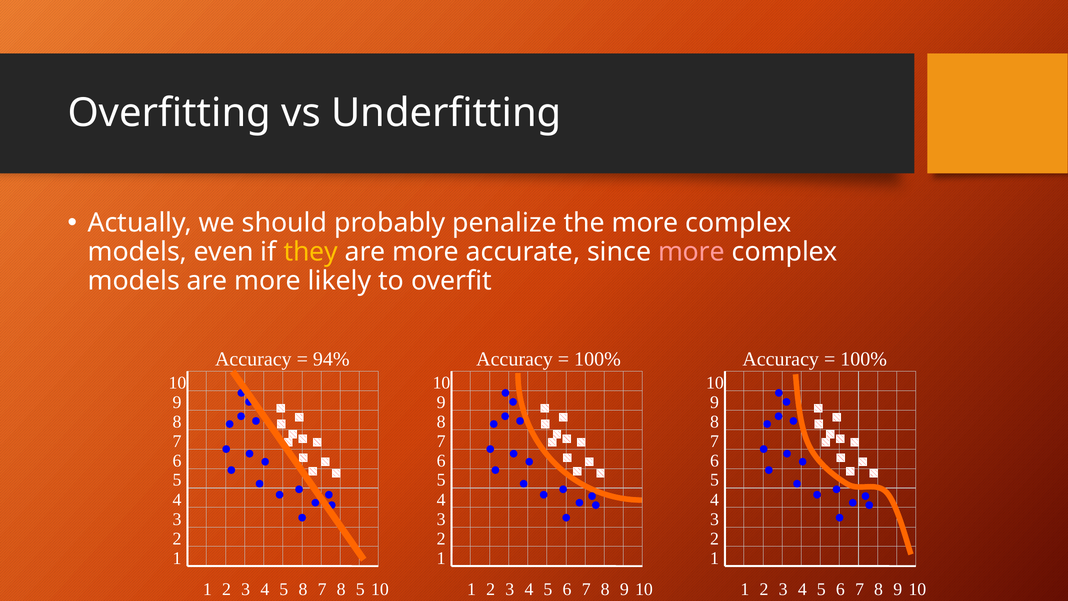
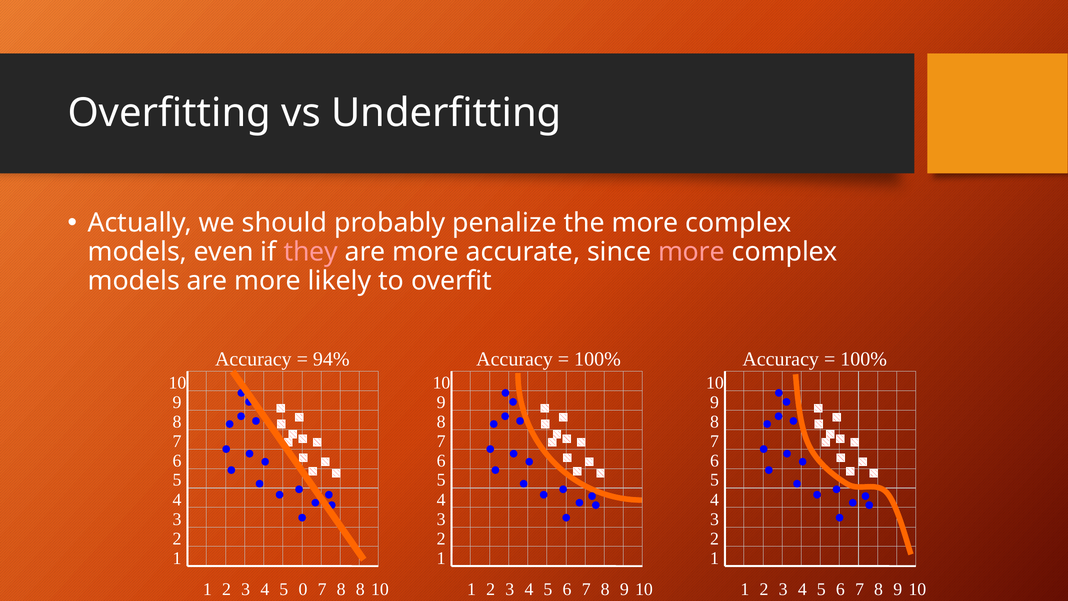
they colour: yellow -> pink
5 8: 8 -> 0
8 5: 5 -> 8
